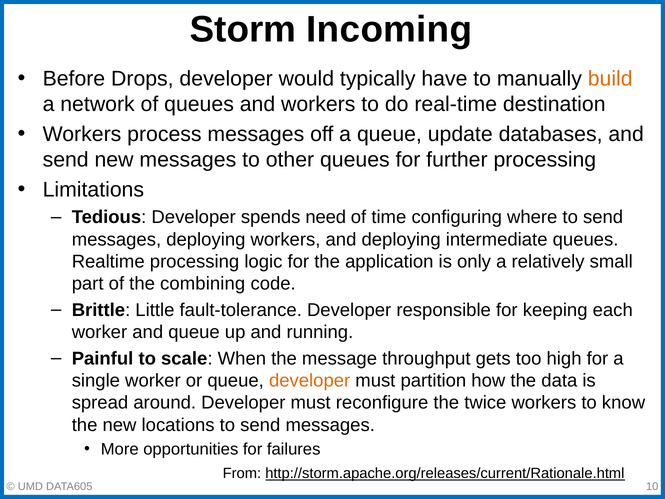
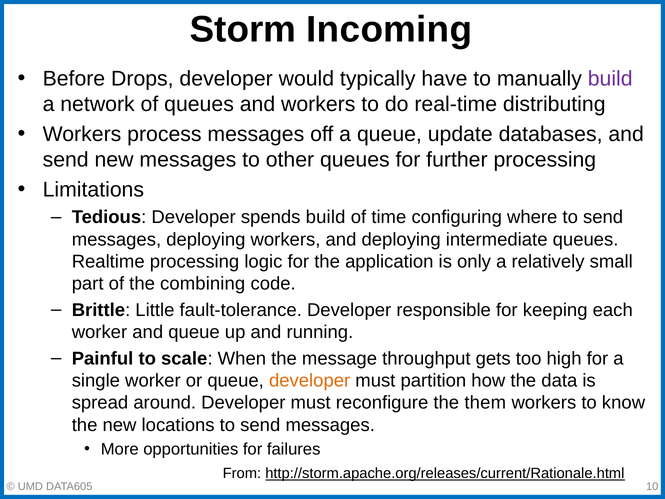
build at (610, 79) colour: orange -> purple
destination: destination -> distributing
spends need: need -> build
twice: twice -> them
